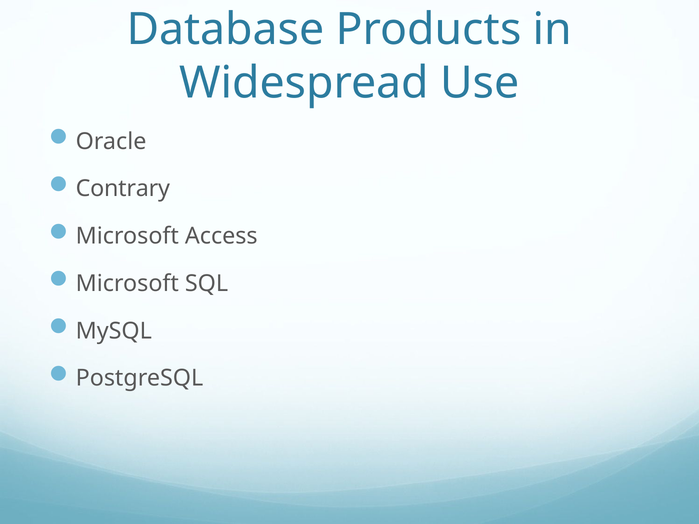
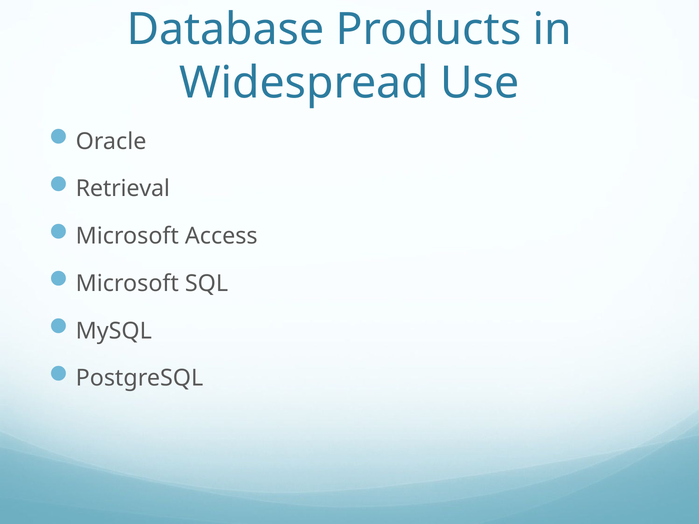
Contrary: Contrary -> Retrieval
